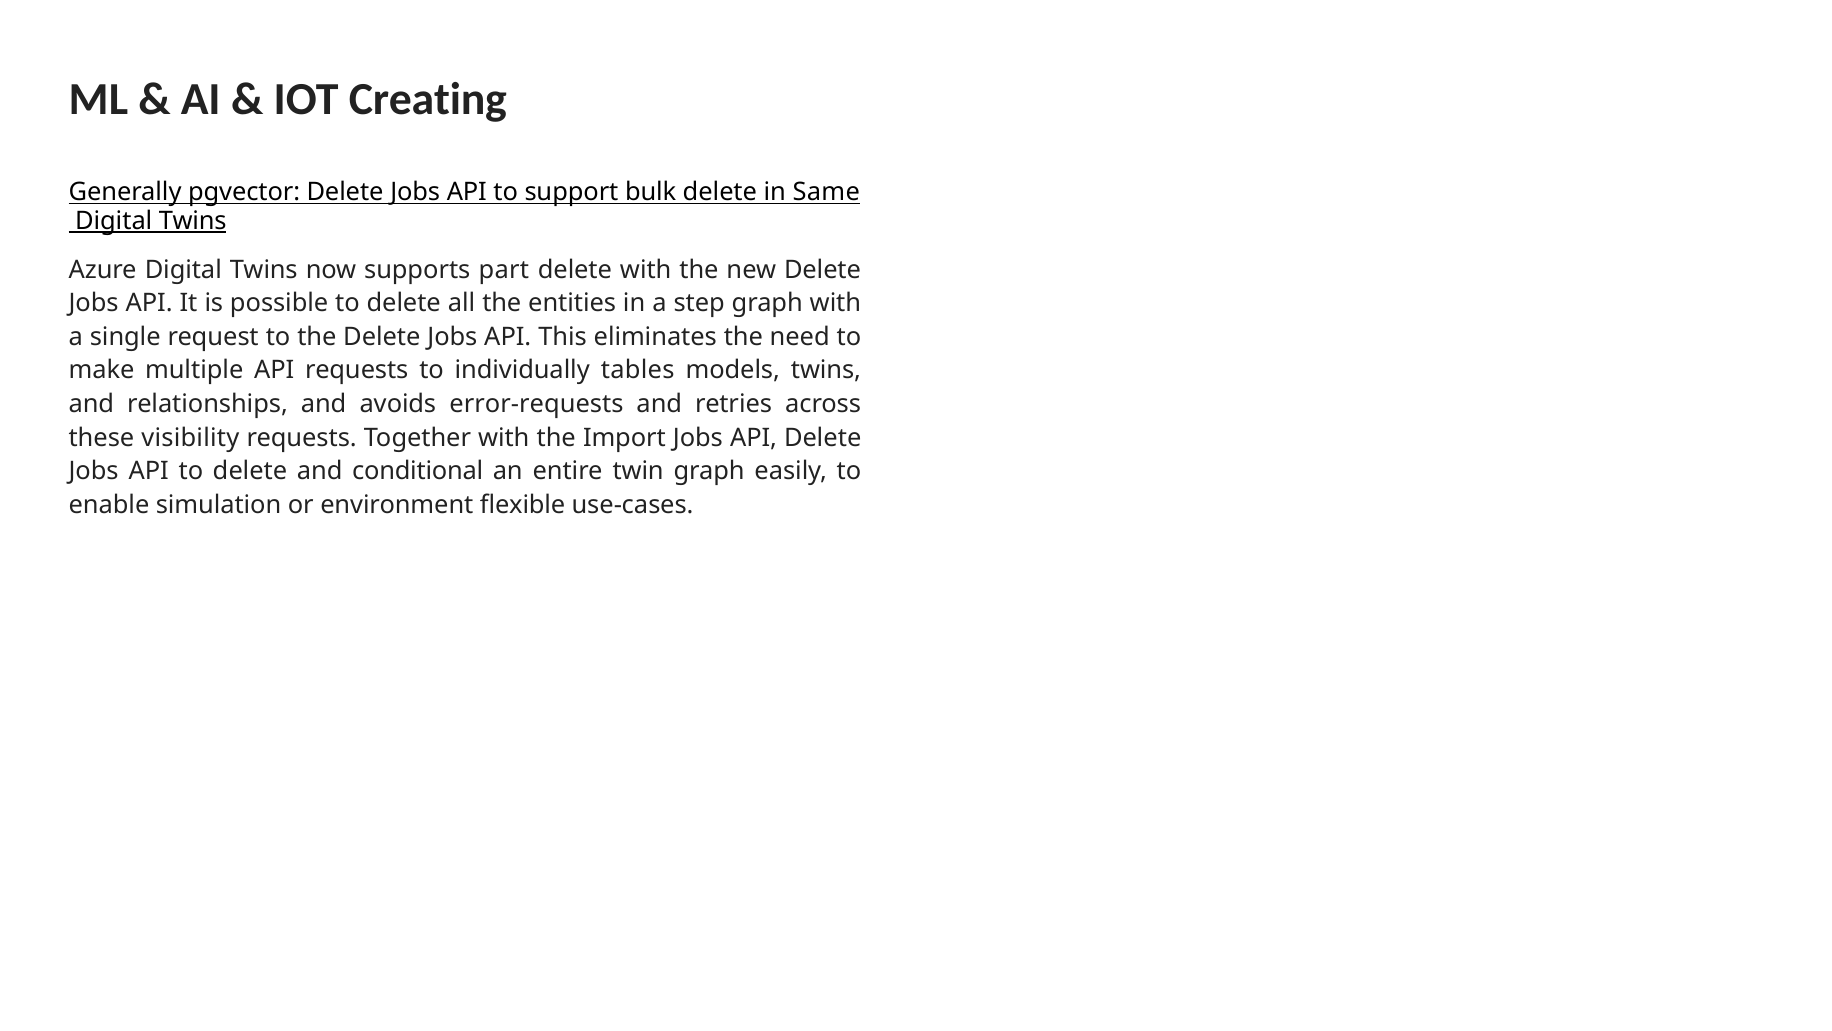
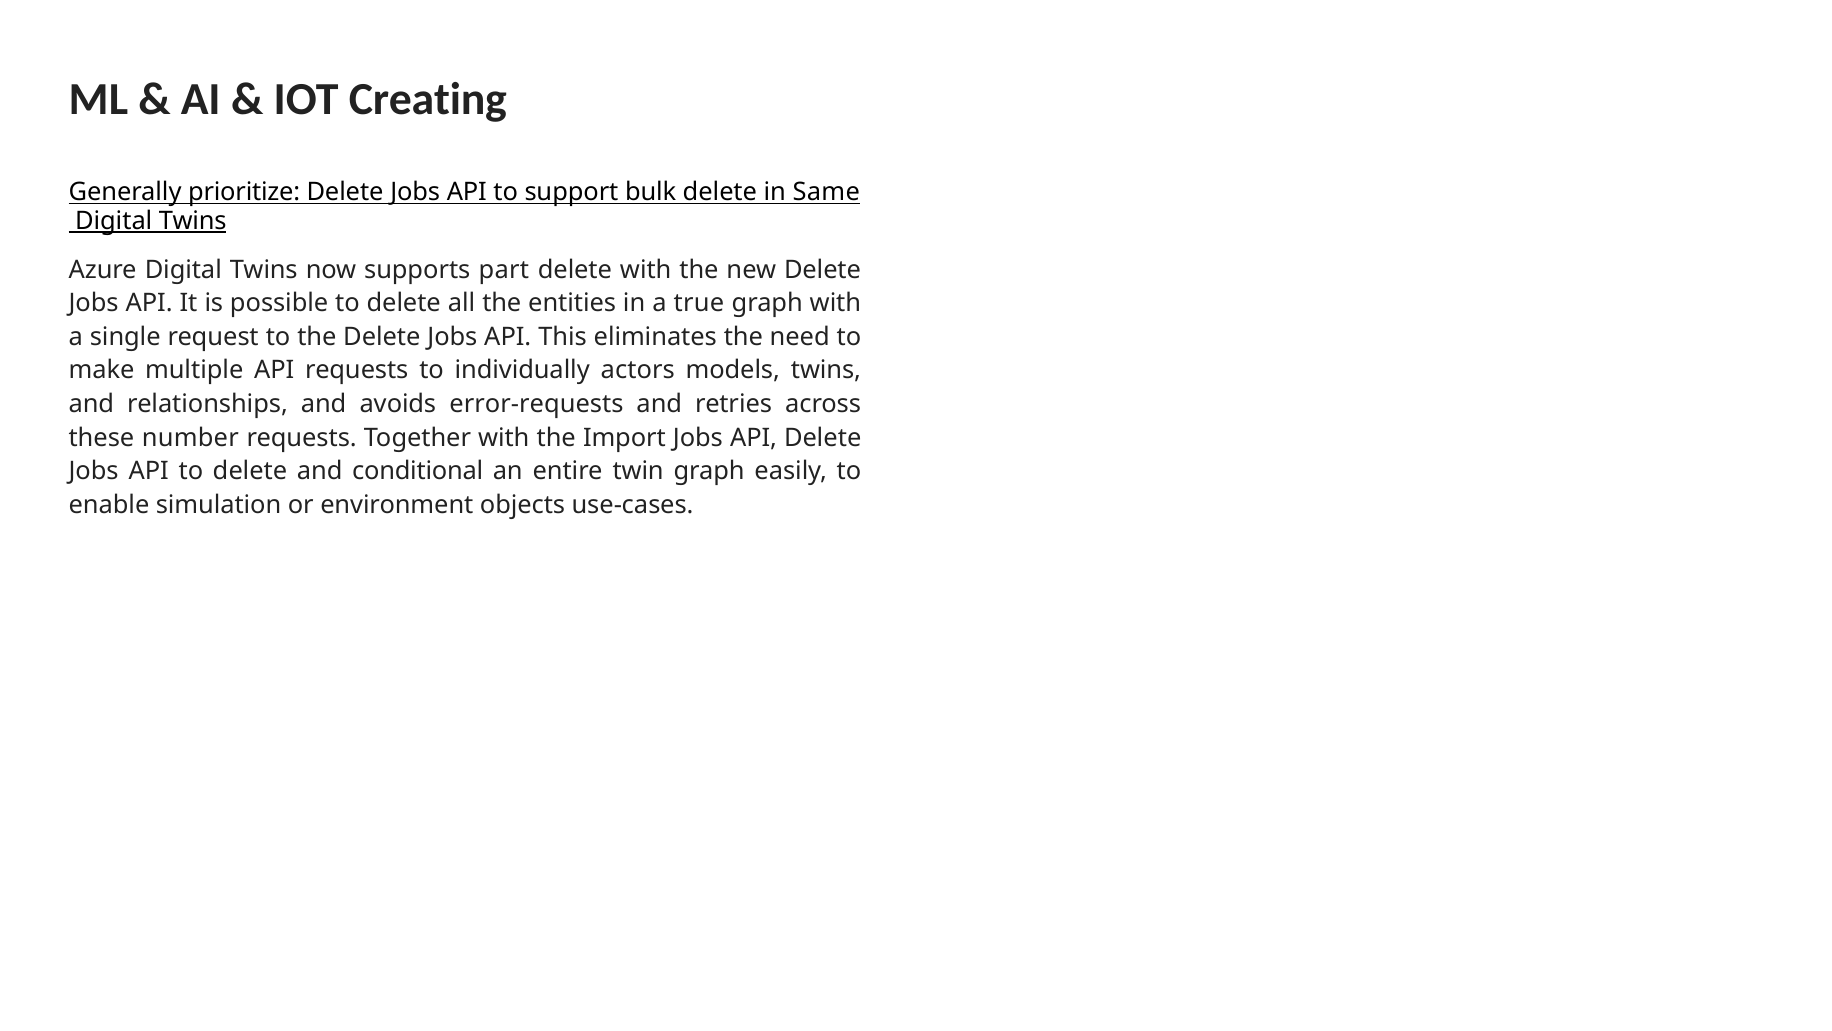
pgvector: pgvector -> prioritize
step: step -> true
tables: tables -> actors
visibility: visibility -> number
flexible: flexible -> objects
